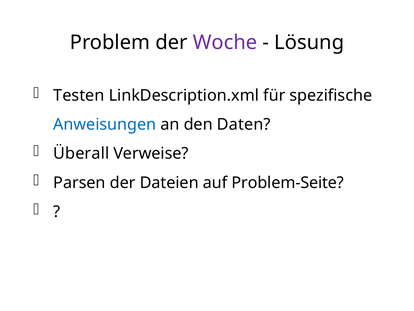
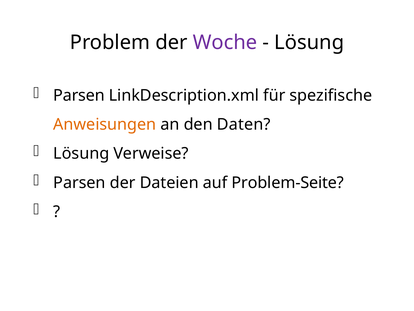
Testen at (79, 95): Testen -> Parsen
Anweisungen colour: blue -> orange
Überall at (81, 153): Überall -> Lösung
